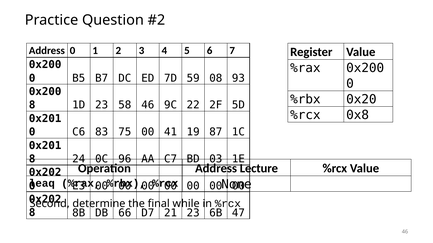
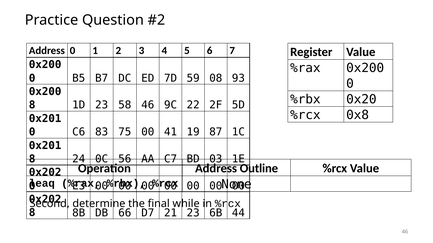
96: 96 -> 56
Lecture: Lecture -> Outline
47: 47 -> 44
